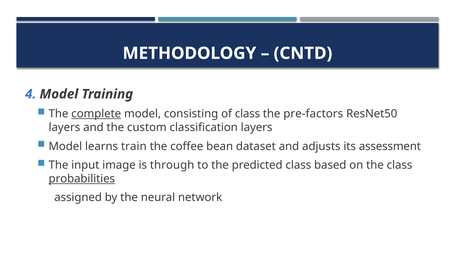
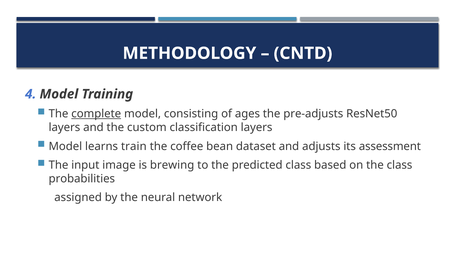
of class: class -> ages
pre-factors: pre-factors -> pre-adjusts
through: through -> brewing
probabilities underline: present -> none
